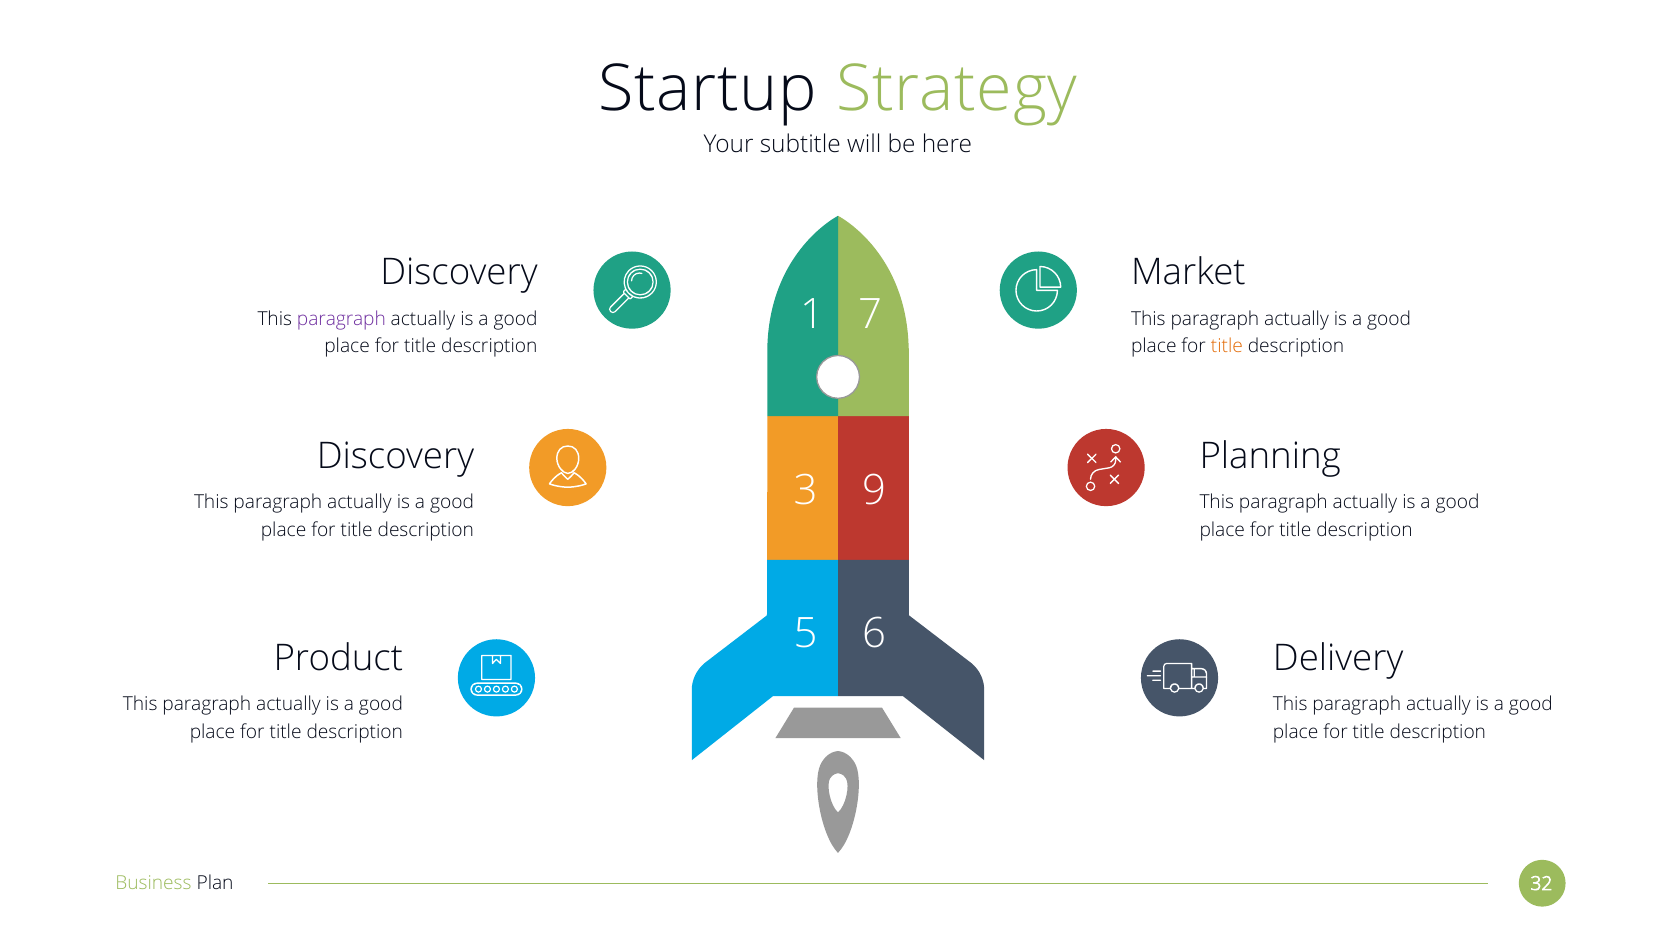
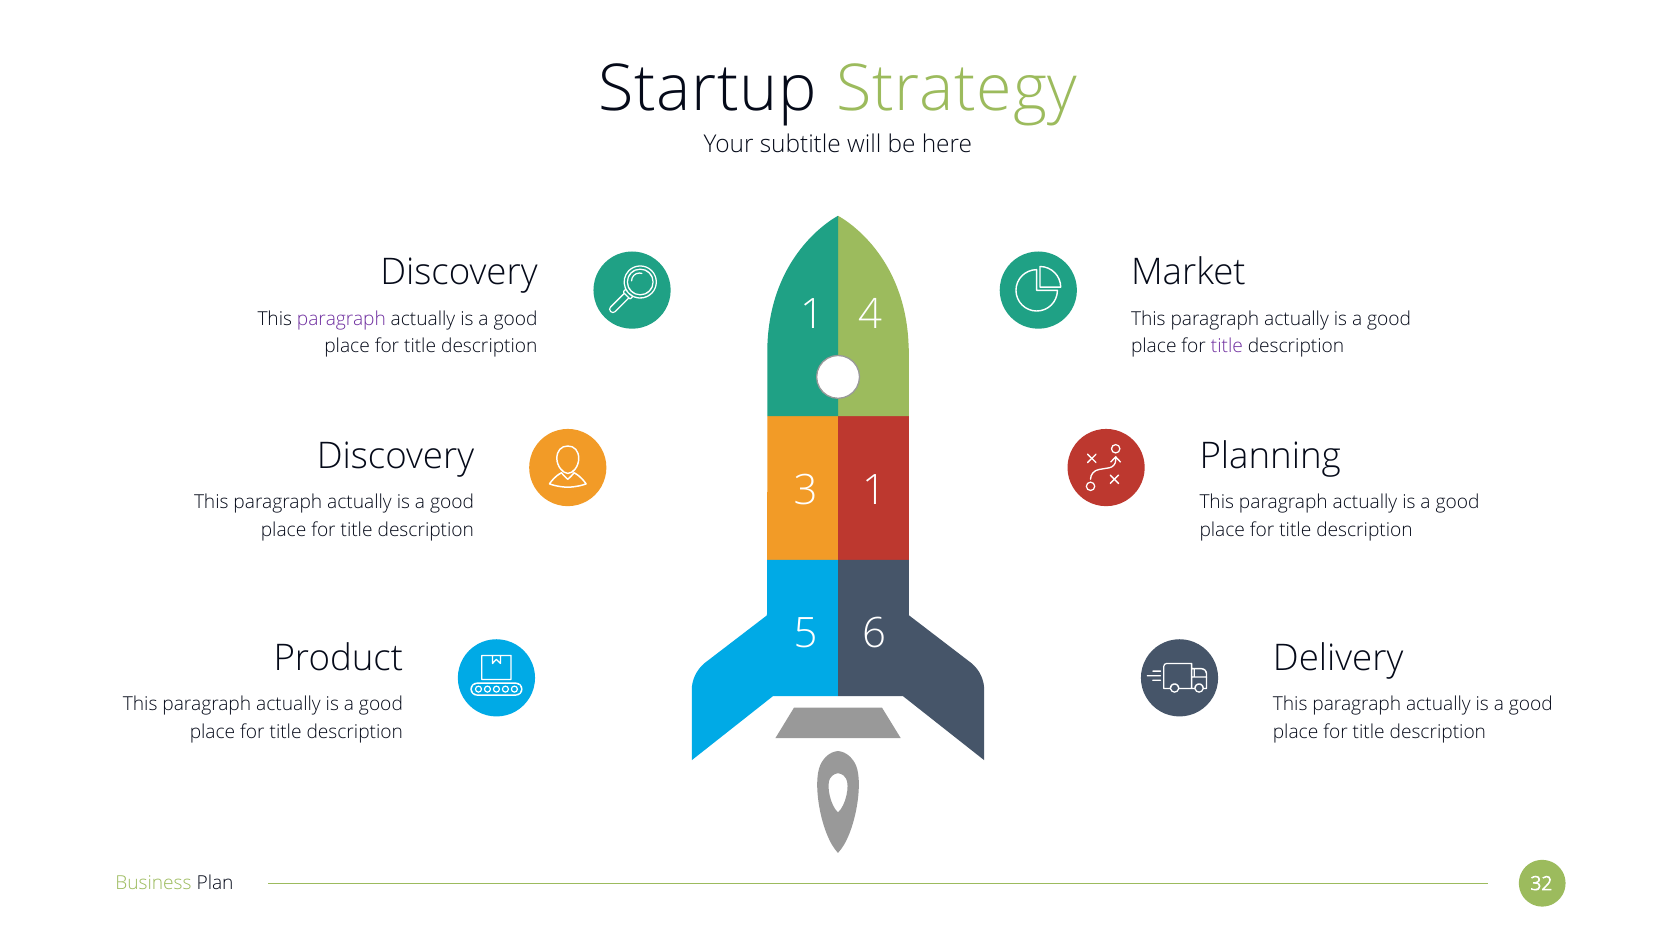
7: 7 -> 4
title at (1227, 346) colour: orange -> purple
3 9: 9 -> 1
